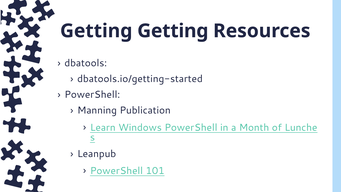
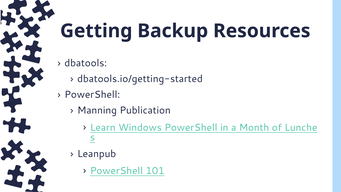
Getting Getting: Getting -> Backup
